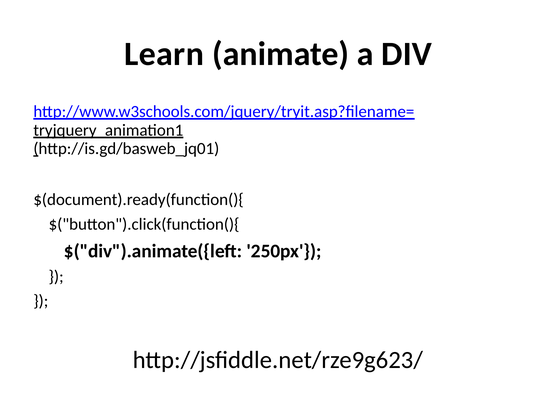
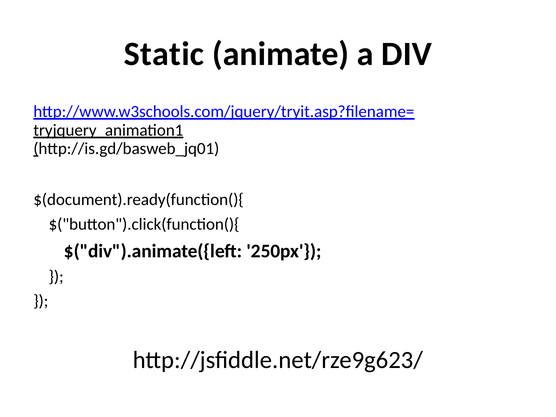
Learn: Learn -> Static
